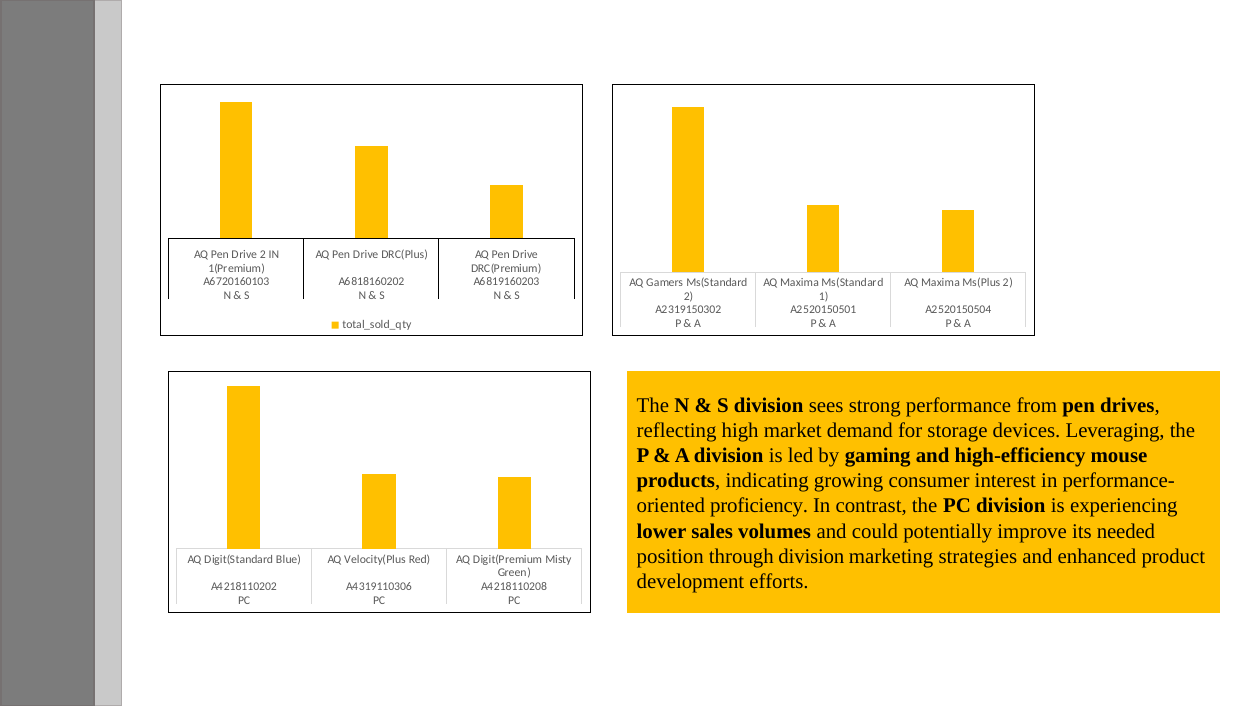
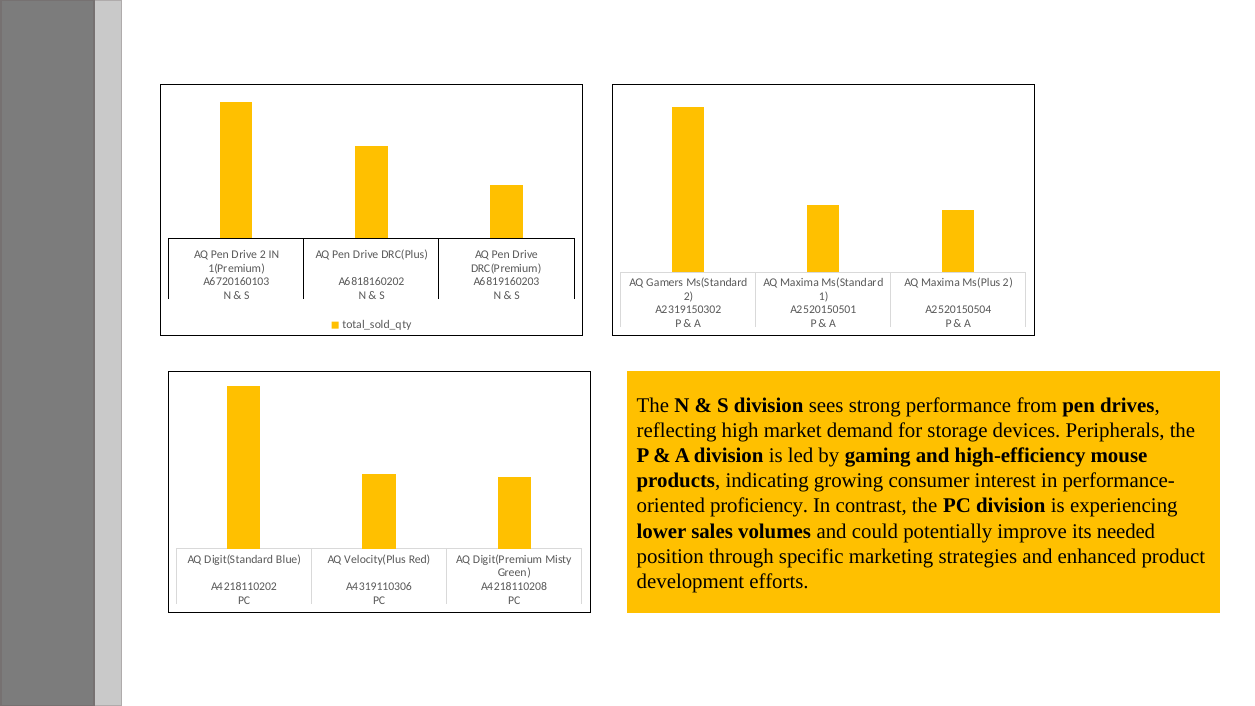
Leveraging: Leveraging -> Peripherals
through division: division -> specific
